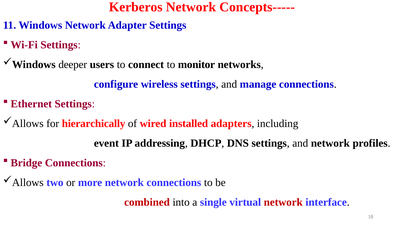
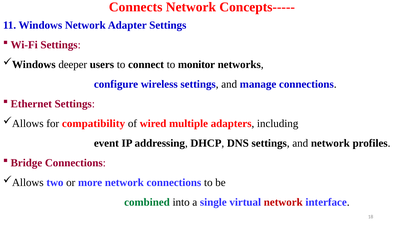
Kerberos: Kerberos -> Connects
hierarchically: hierarchically -> compatibility
installed: installed -> multiple
combined colour: red -> green
